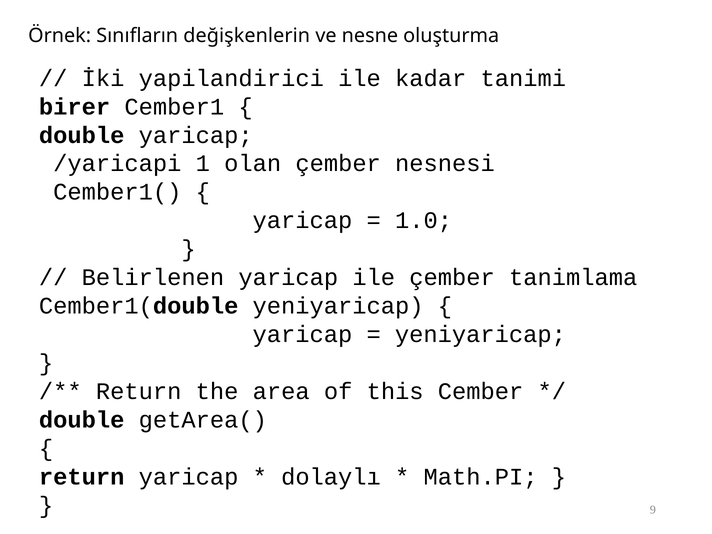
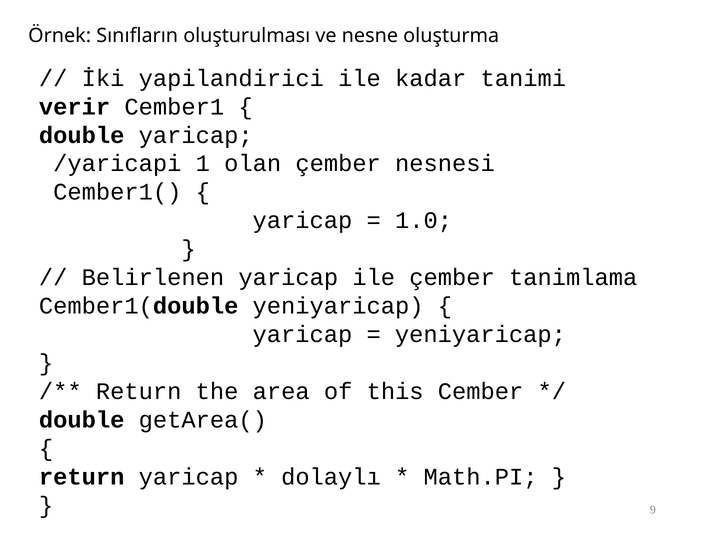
değişkenlerin: değişkenlerin -> oluşturulması
birer: birer -> verir
